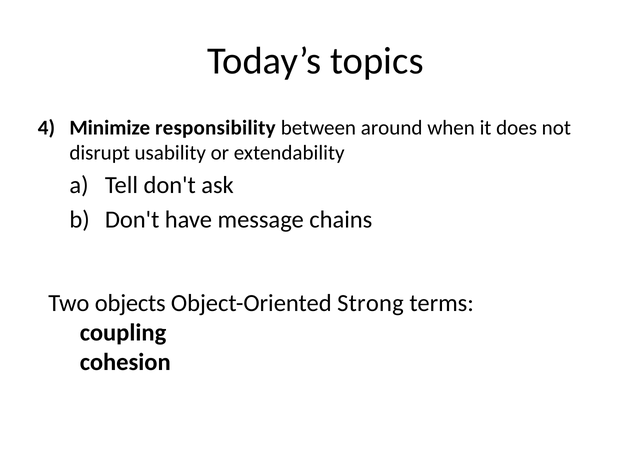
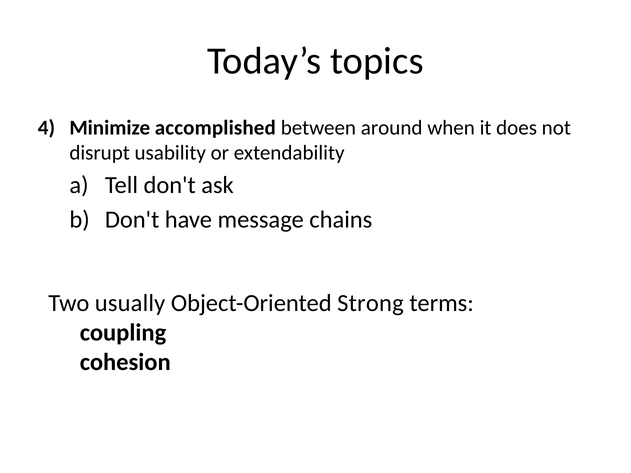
responsibility: responsibility -> accomplished
objects: objects -> usually
